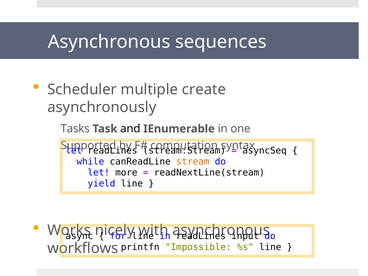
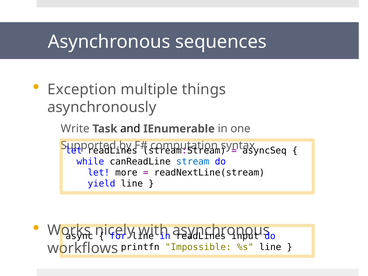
Scheduler: Scheduler -> Exception
create: create -> things
Tasks: Tasks -> Write
stream colour: orange -> blue
